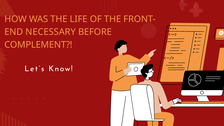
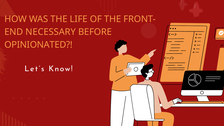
COMPLEMENT: COMPLEMENT -> OPINIONATED
